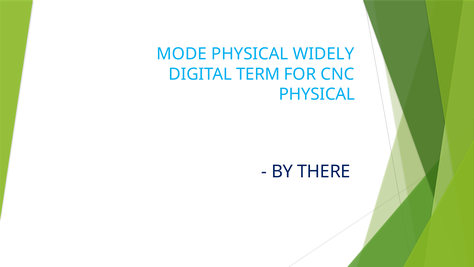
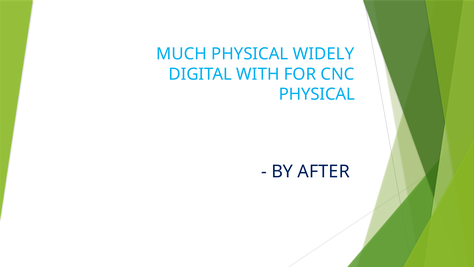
MODE: MODE -> MUCH
TERM: TERM -> WITH
THERE: THERE -> AFTER
